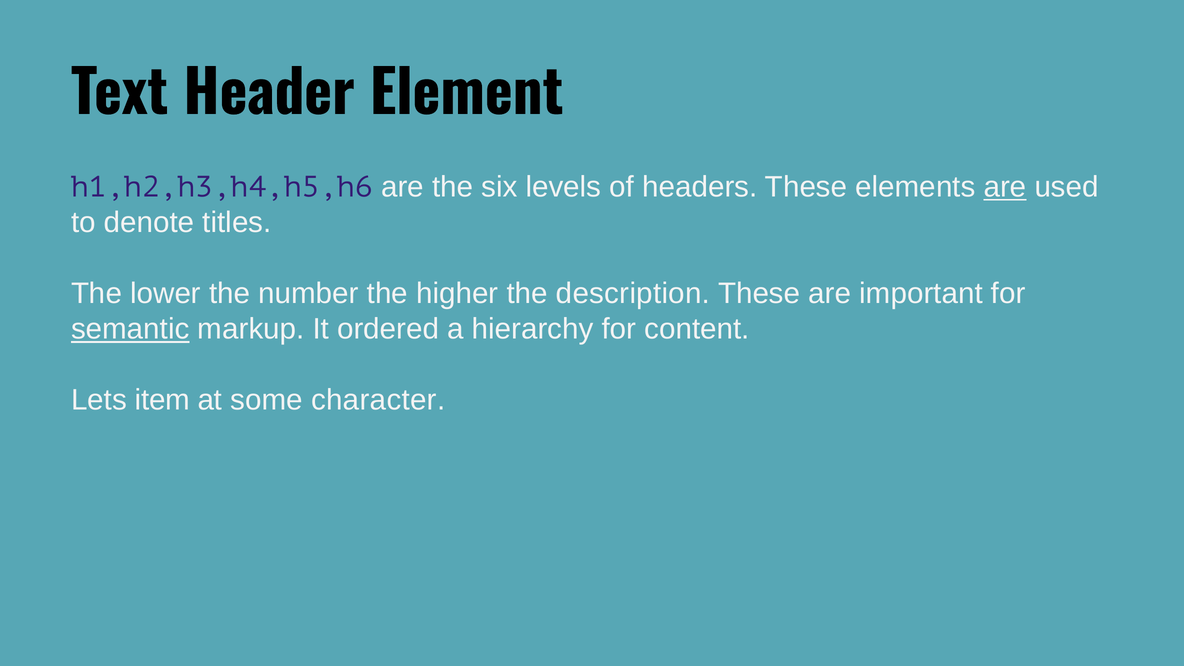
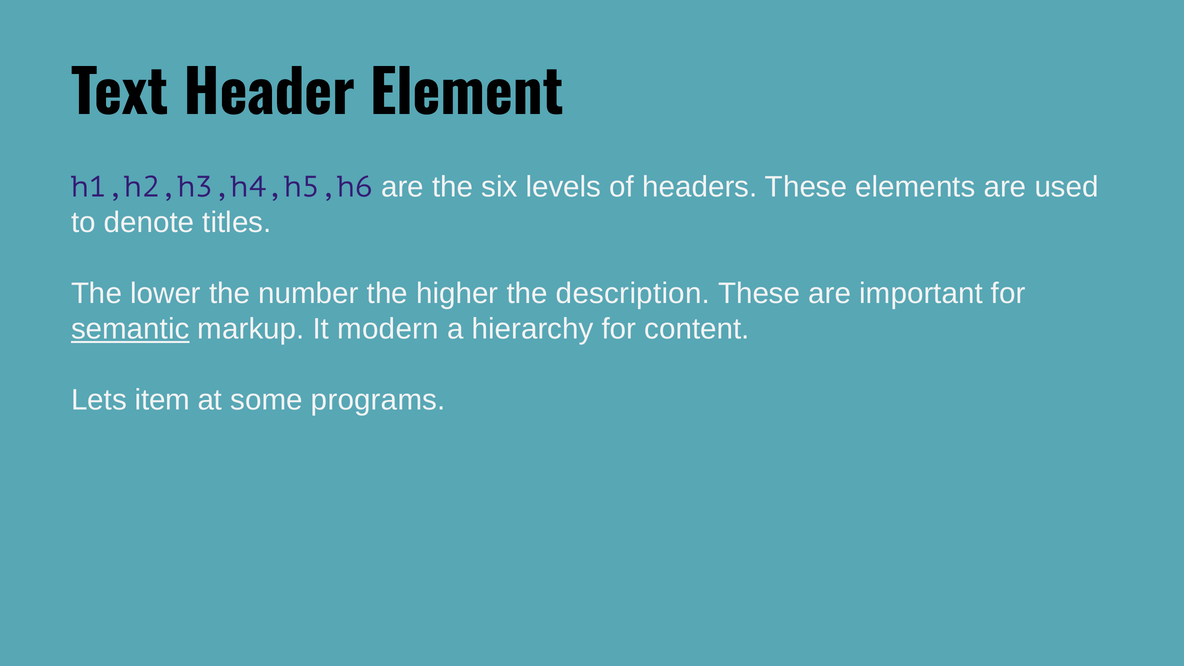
are at (1005, 187) underline: present -> none
ordered: ordered -> modern
character: character -> programs
